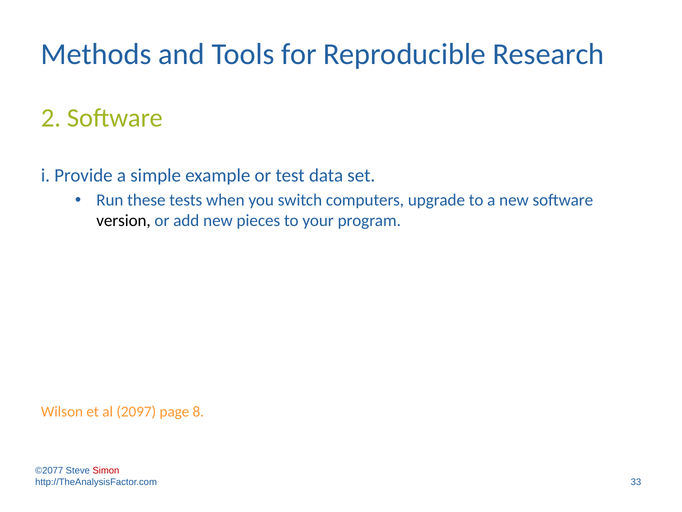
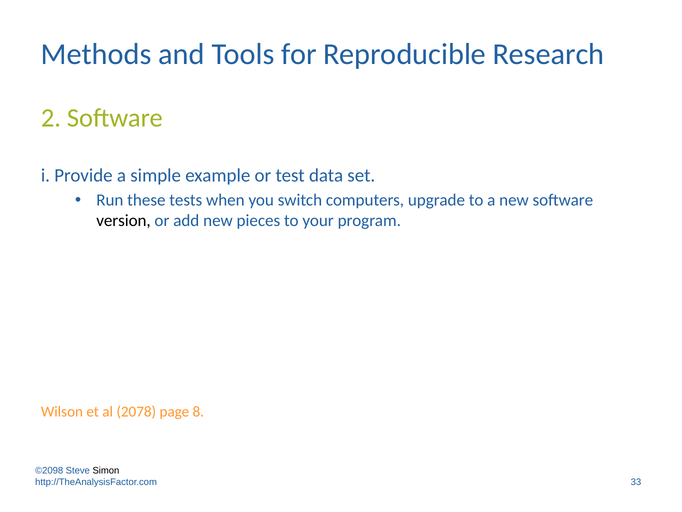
2097: 2097 -> 2078
©2077: ©2077 -> ©2098
Simon colour: red -> black
